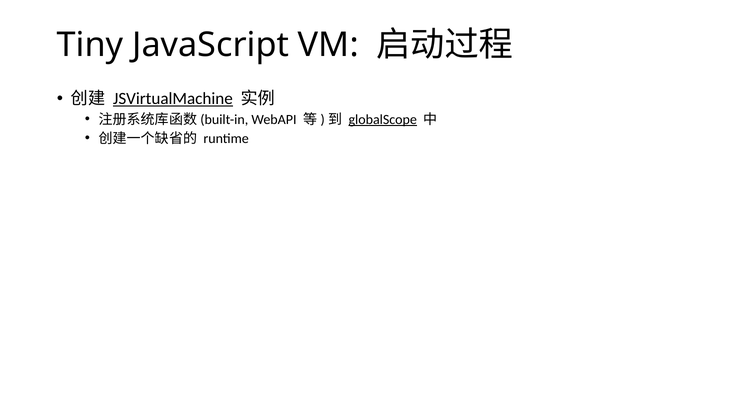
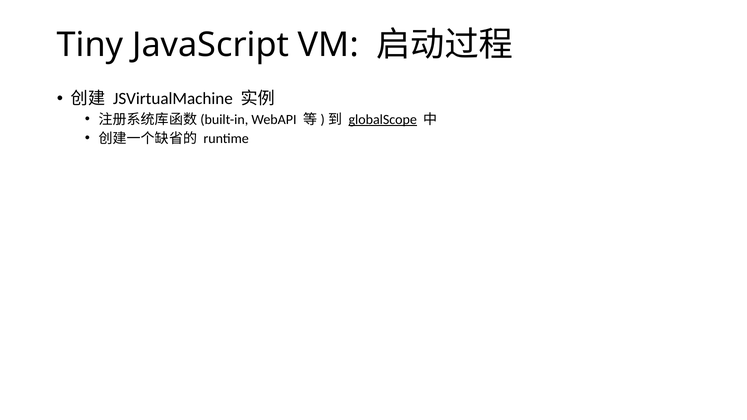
JSVirtualMachine underline: present -> none
